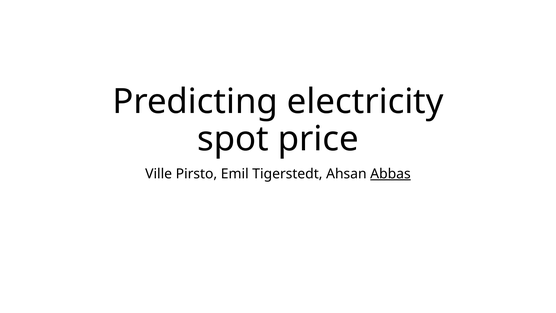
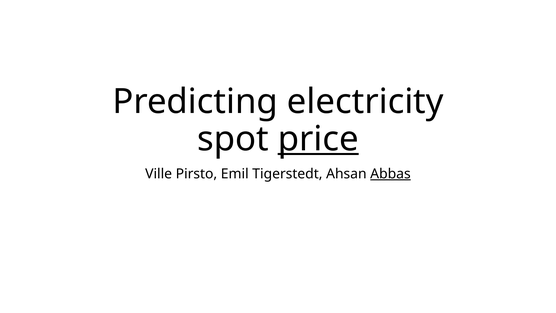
price underline: none -> present
